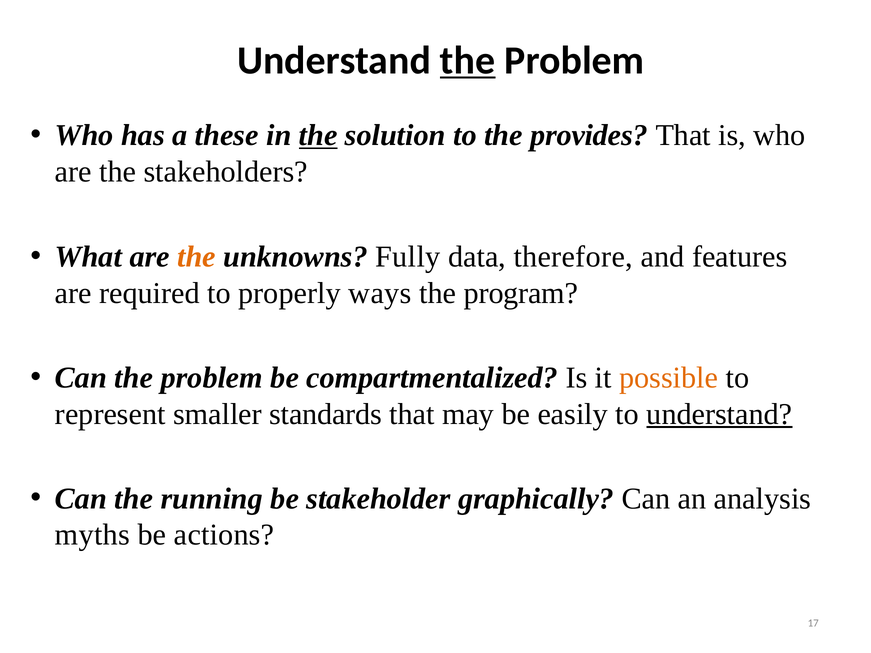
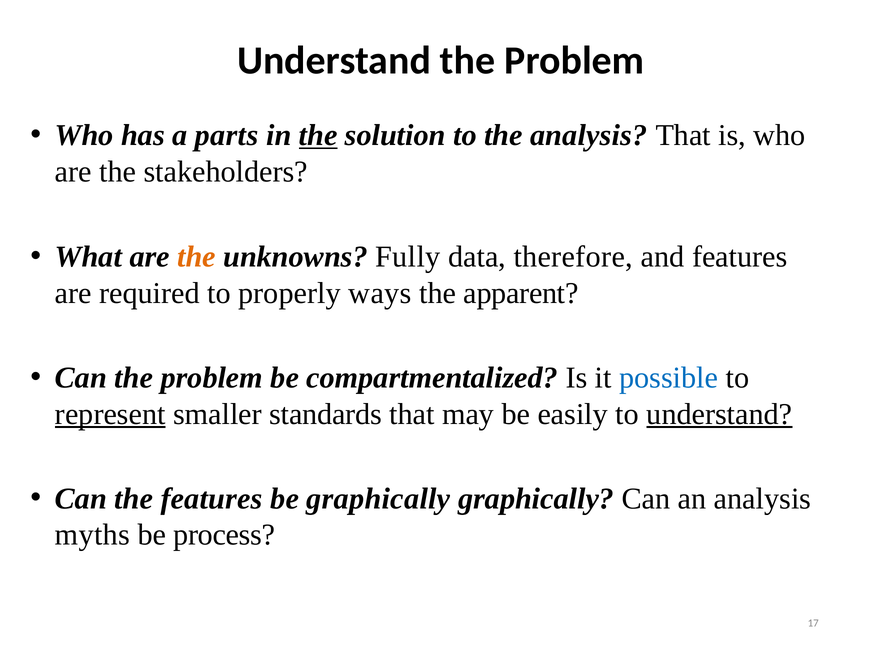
the at (468, 60) underline: present -> none
these: these -> parts
the provides: provides -> analysis
program: program -> apparent
possible colour: orange -> blue
represent underline: none -> present
the running: running -> features
be stakeholder: stakeholder -> graphically
actions: actions -> process
